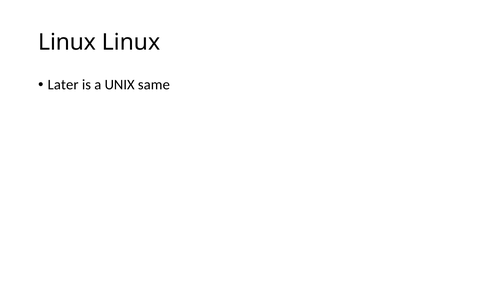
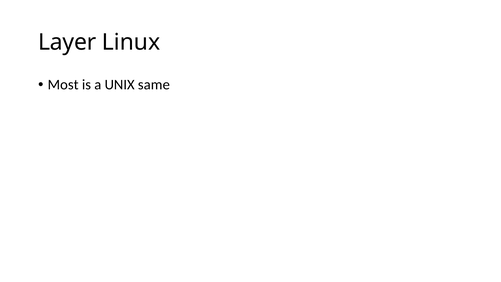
Linux at (67, 42): Linux -> Layer
Later: Later -> Most
